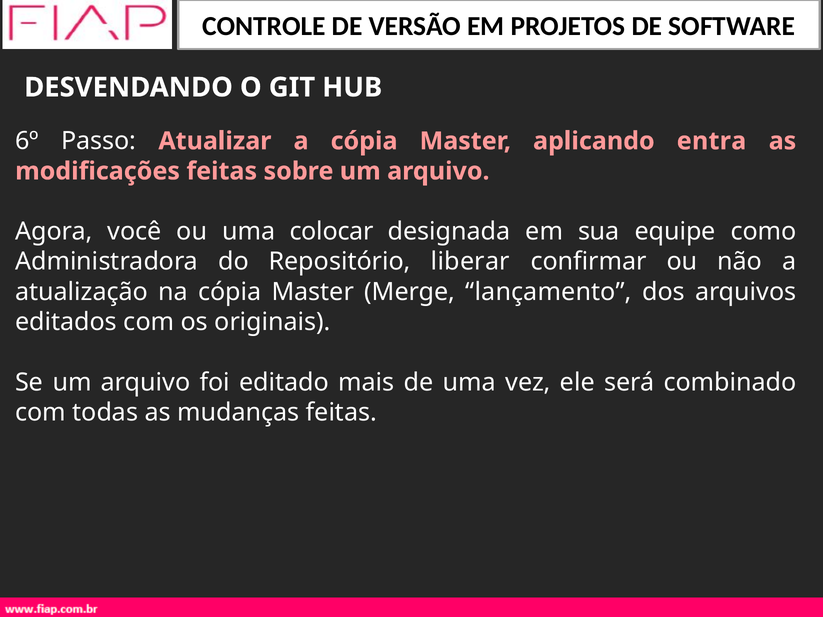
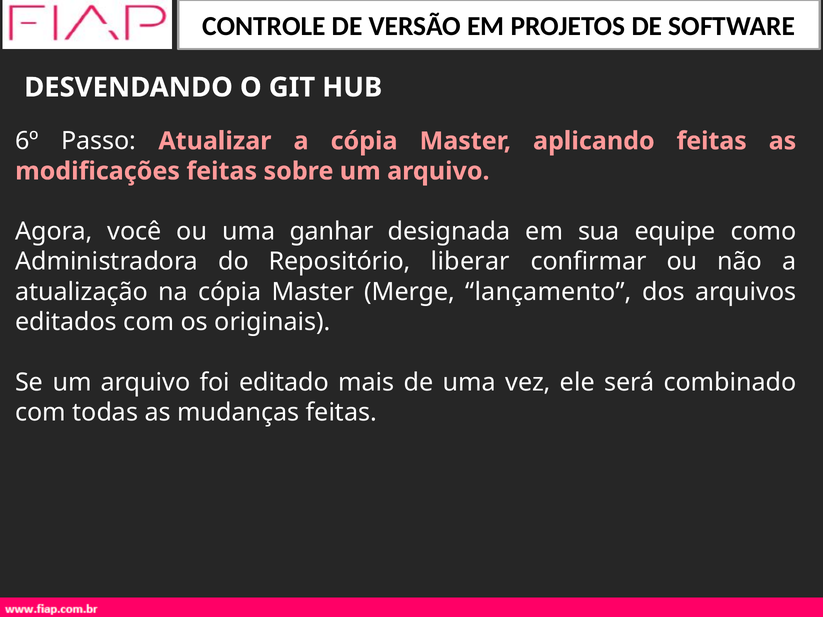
aplicando entra: entra -> feitas
colocar: colocar -> ganhar
